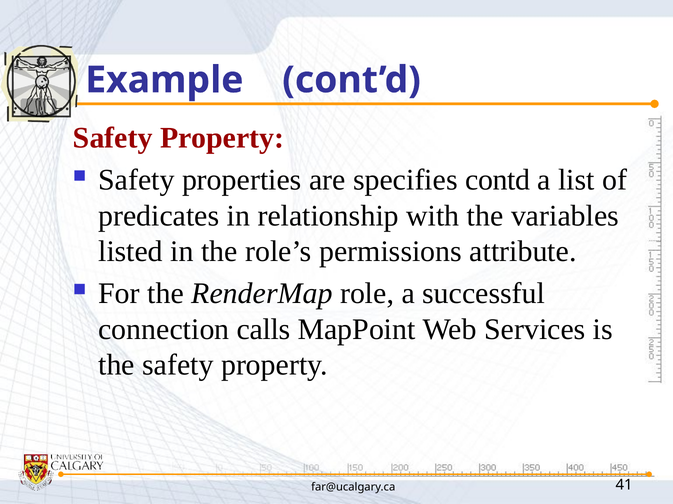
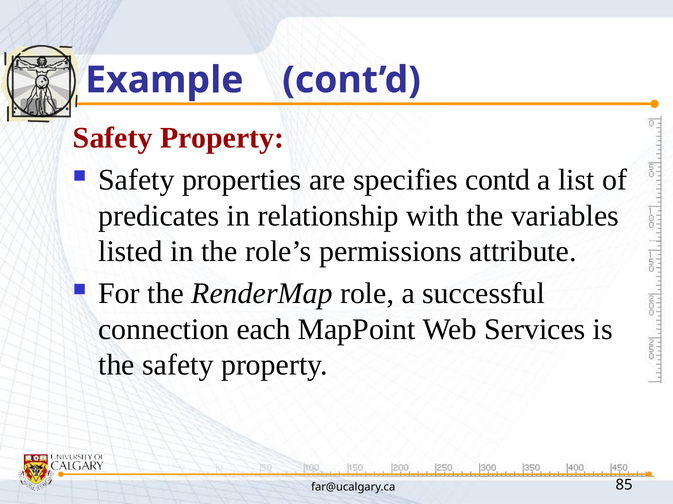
calls: calls -> each
41: 41 -> 85
